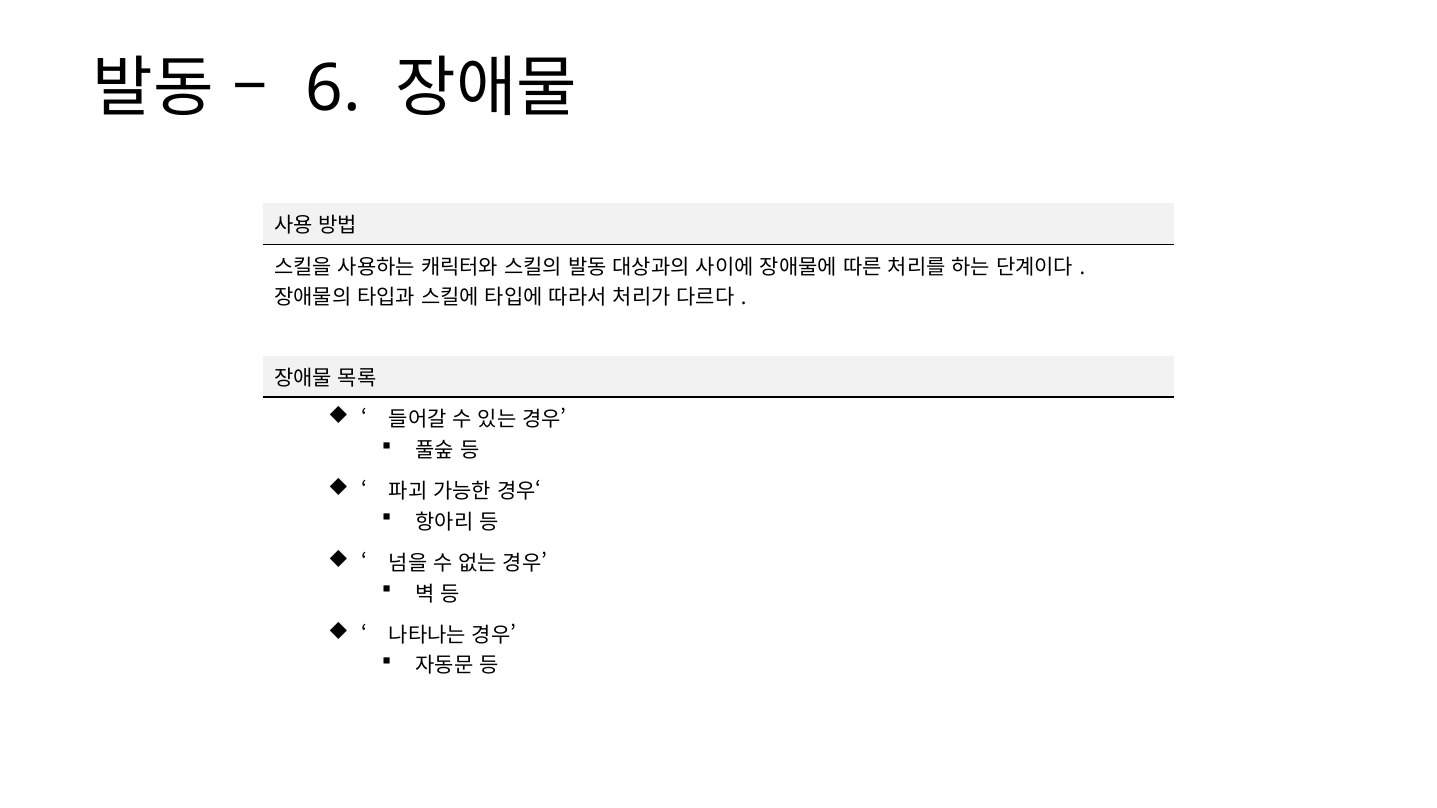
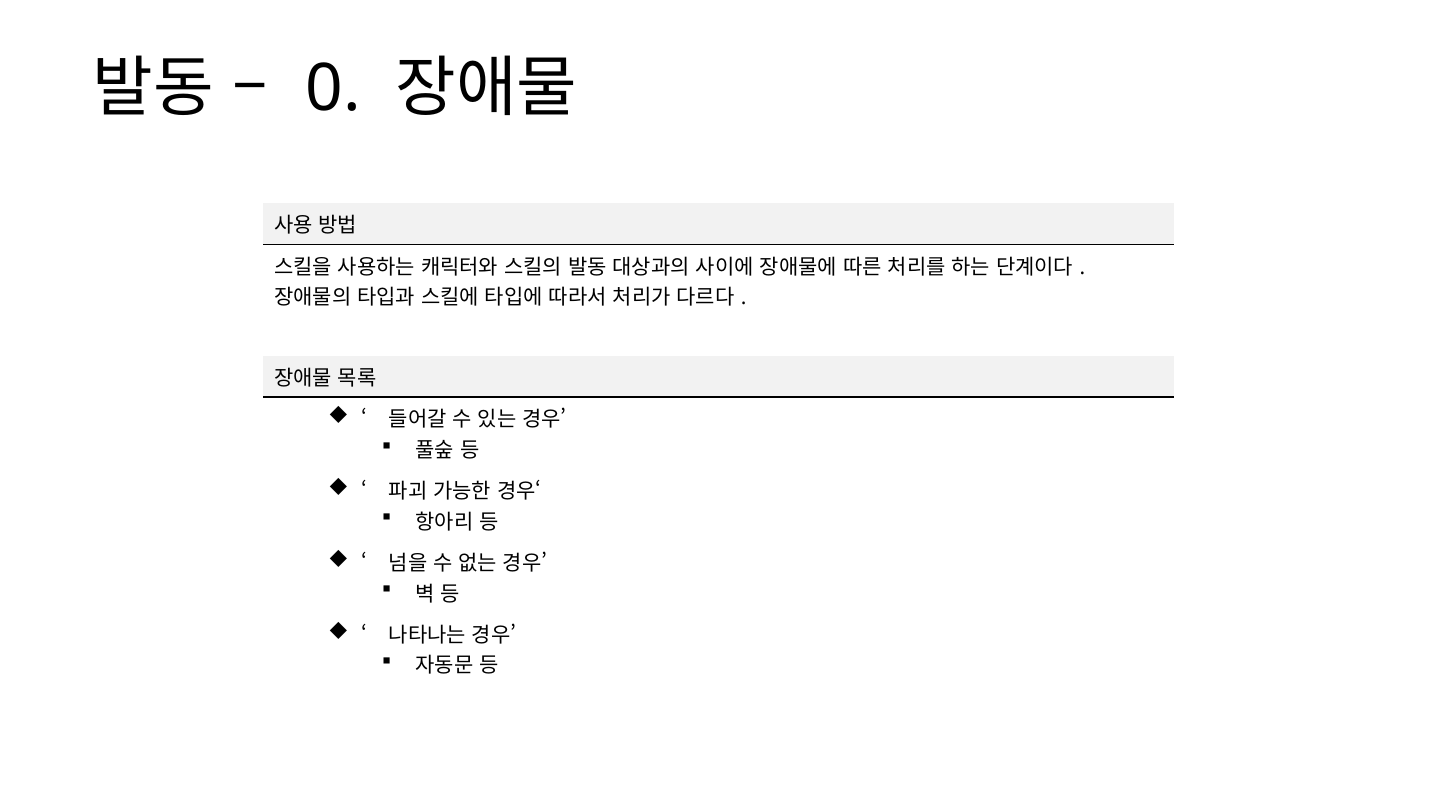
6: 6 -> 0
